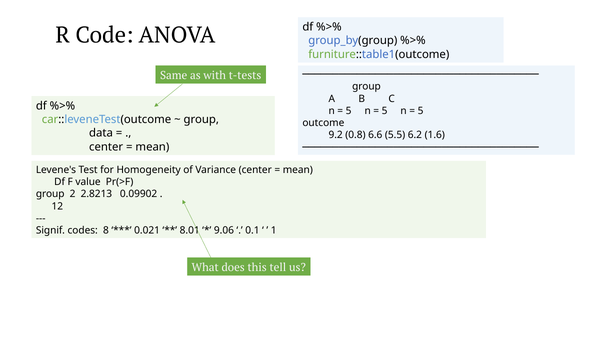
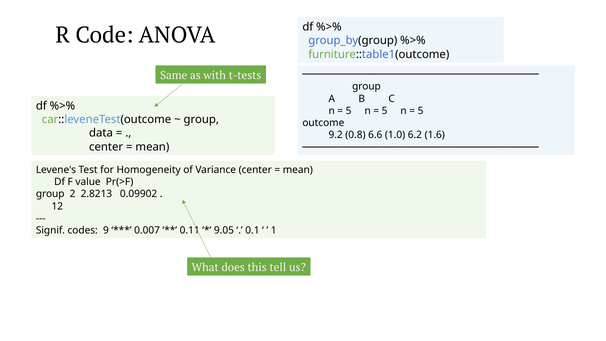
5.5: 5.5 -> 1.0
8: 8 -> 9
0.021: 0.021 -> 0.007
8.01: 8.01 -> 0.11
9.06: 9.06 -> 9.05
